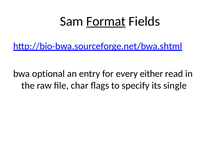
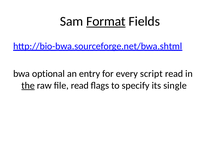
either: either -> script
the underline: none -> present
file char: char -> read
